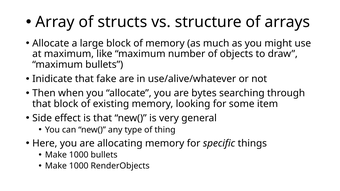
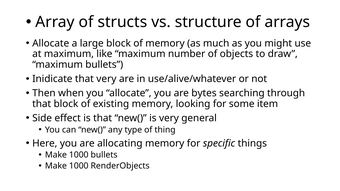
that fake: fake -> very
